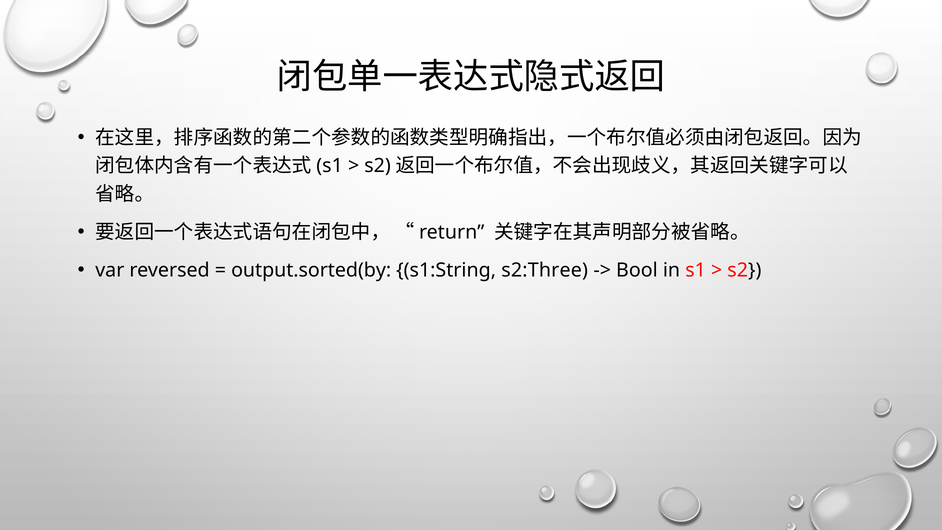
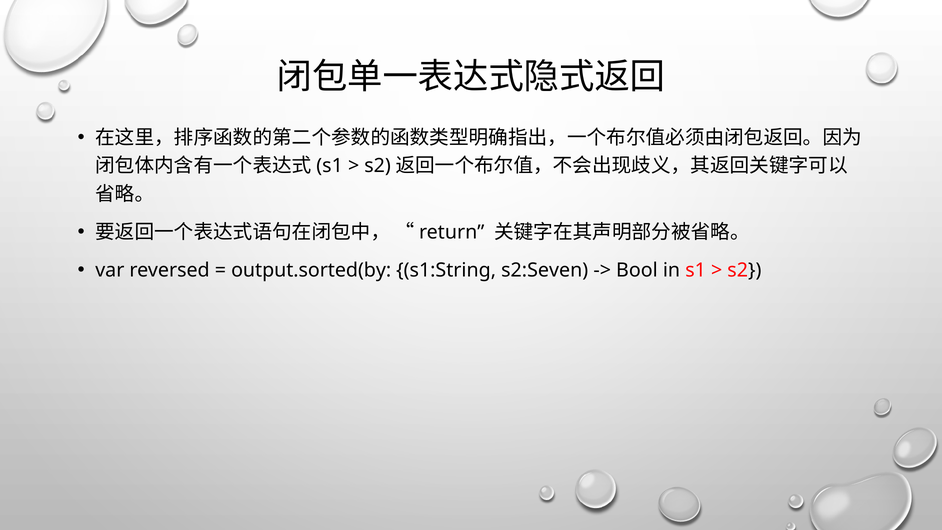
s2:Three: s2:Three -> s2:Seven
